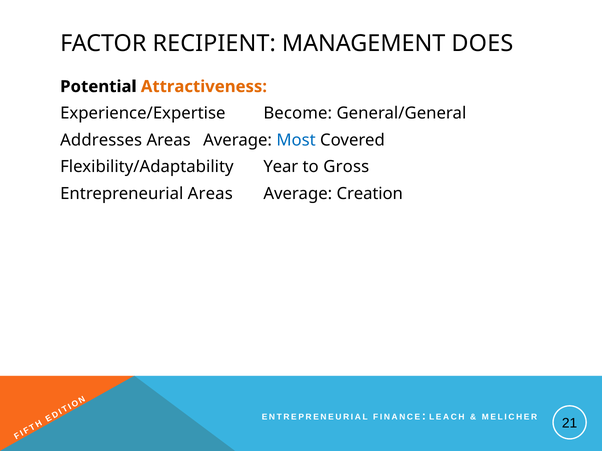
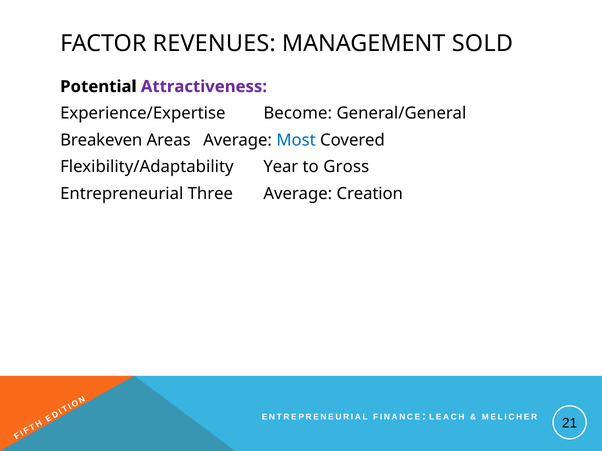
RECIPIENT: RECIPIENT -> REVENUES
DOES: DOES -> SOLD
Attractiveness colour: orange -> purple
Addresses: Addresses -> Breakeven
Entrepreneurial Areas: Areas -> Three
